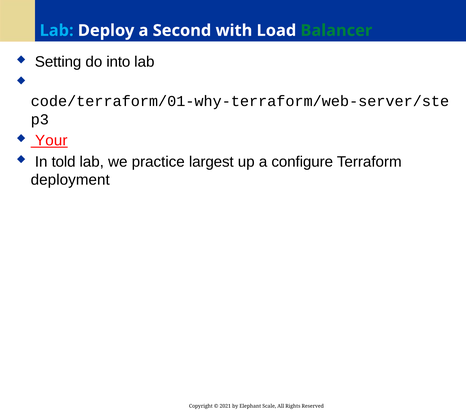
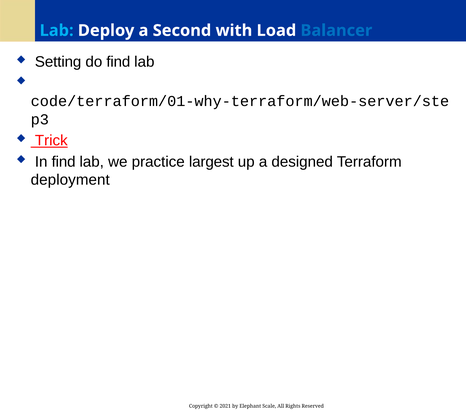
Balancer colour: green -> blue
do into: into -> find
Your: Your -> Trick
In told: told -> find
configure: configure -> designed
